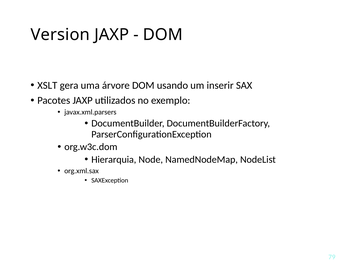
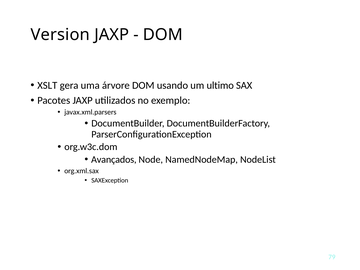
inserir: inserir -> ultimo
Hierarquia: Hierarquia -> Avançados
